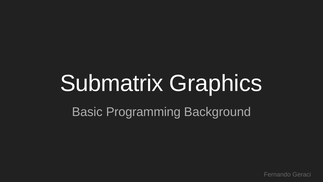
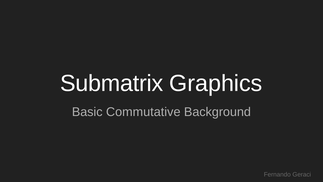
Programming: Programming -> Commutative
